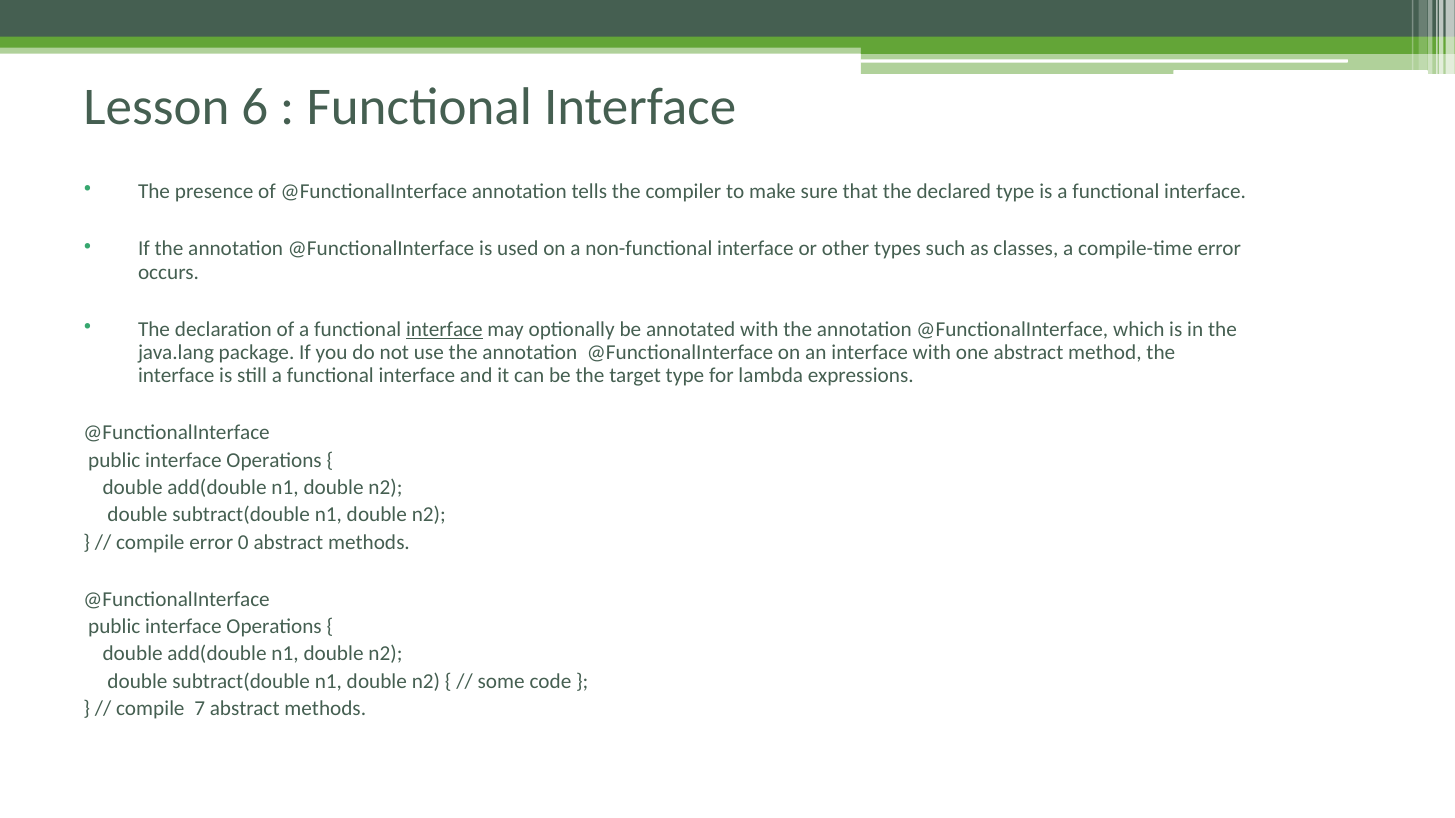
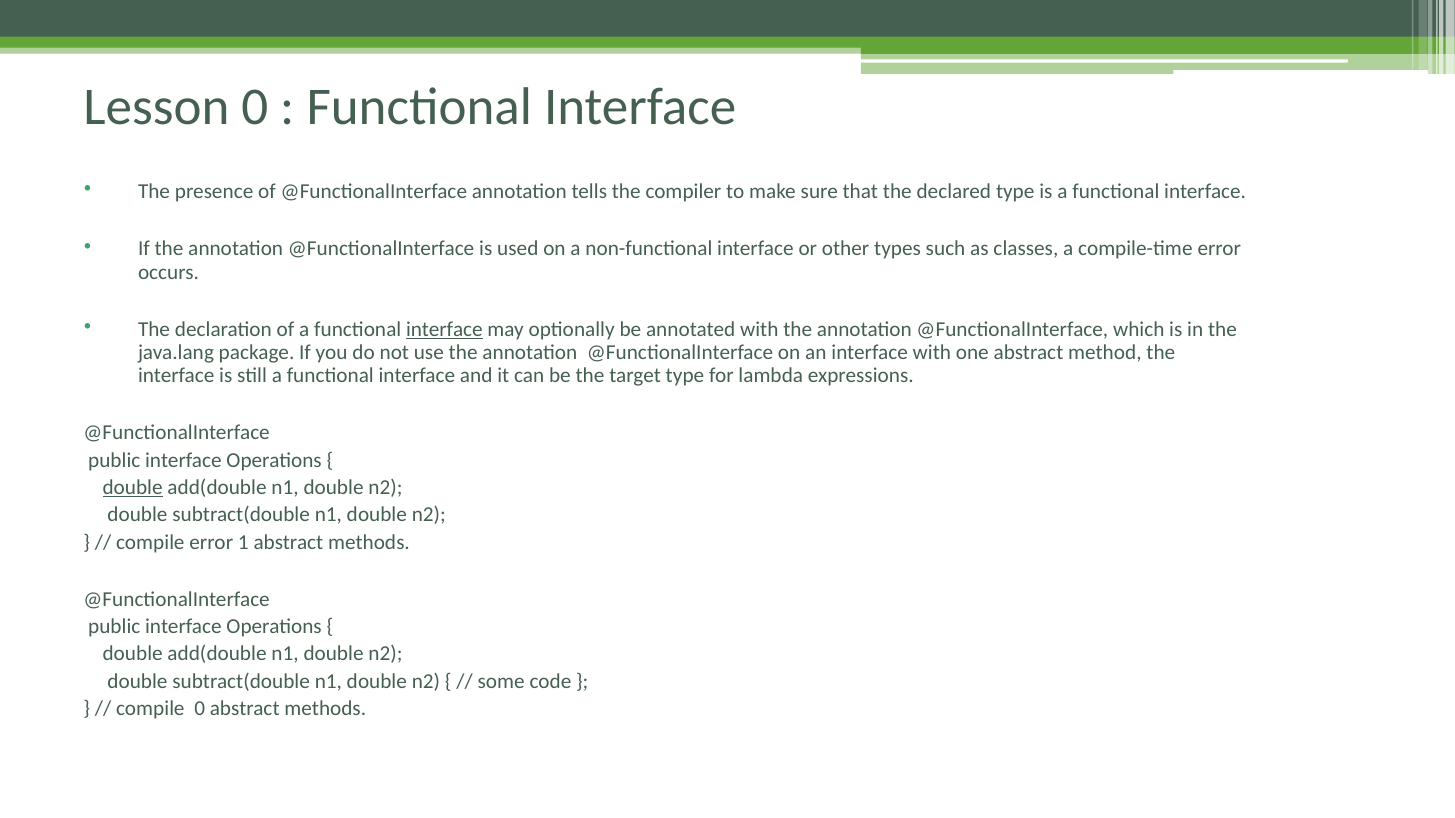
Lesson 6: 6 -> 0
double at (133, 488) underline: none -> present
0: 0 -> 1
compile 7: 7 -> 0
